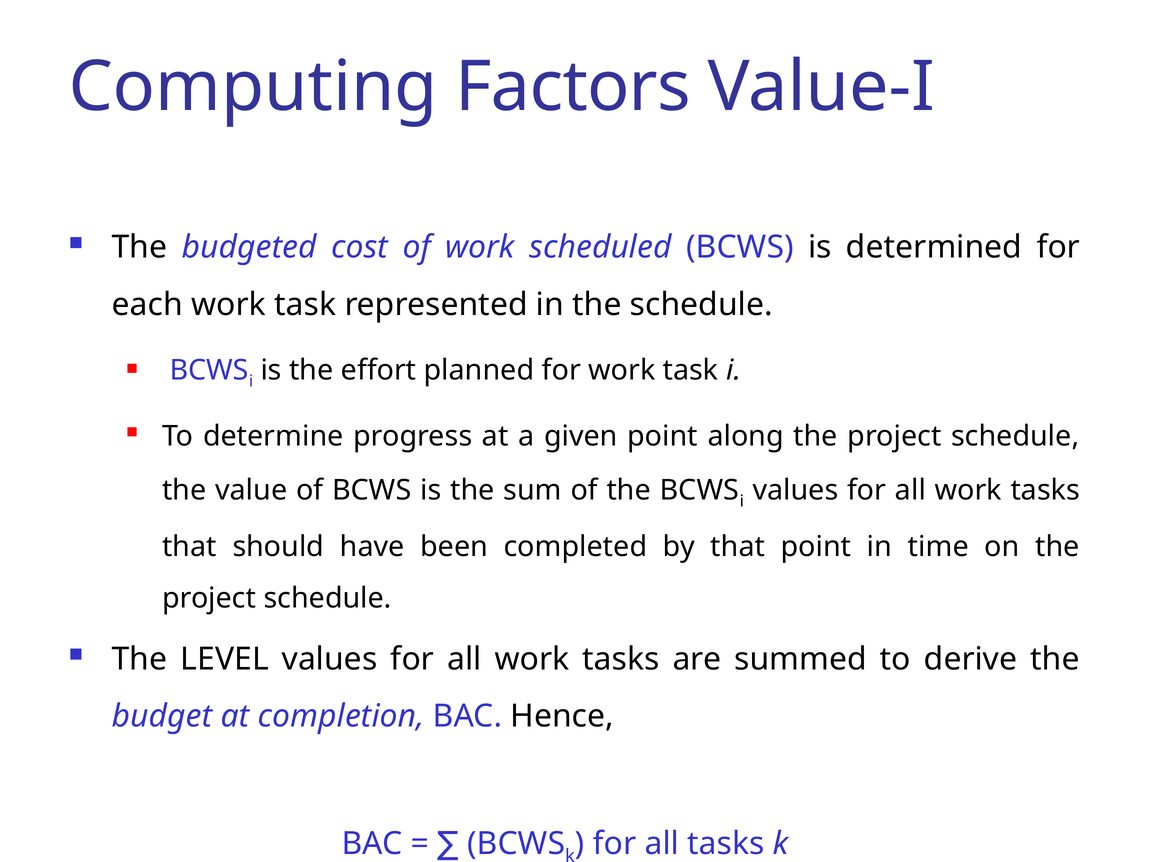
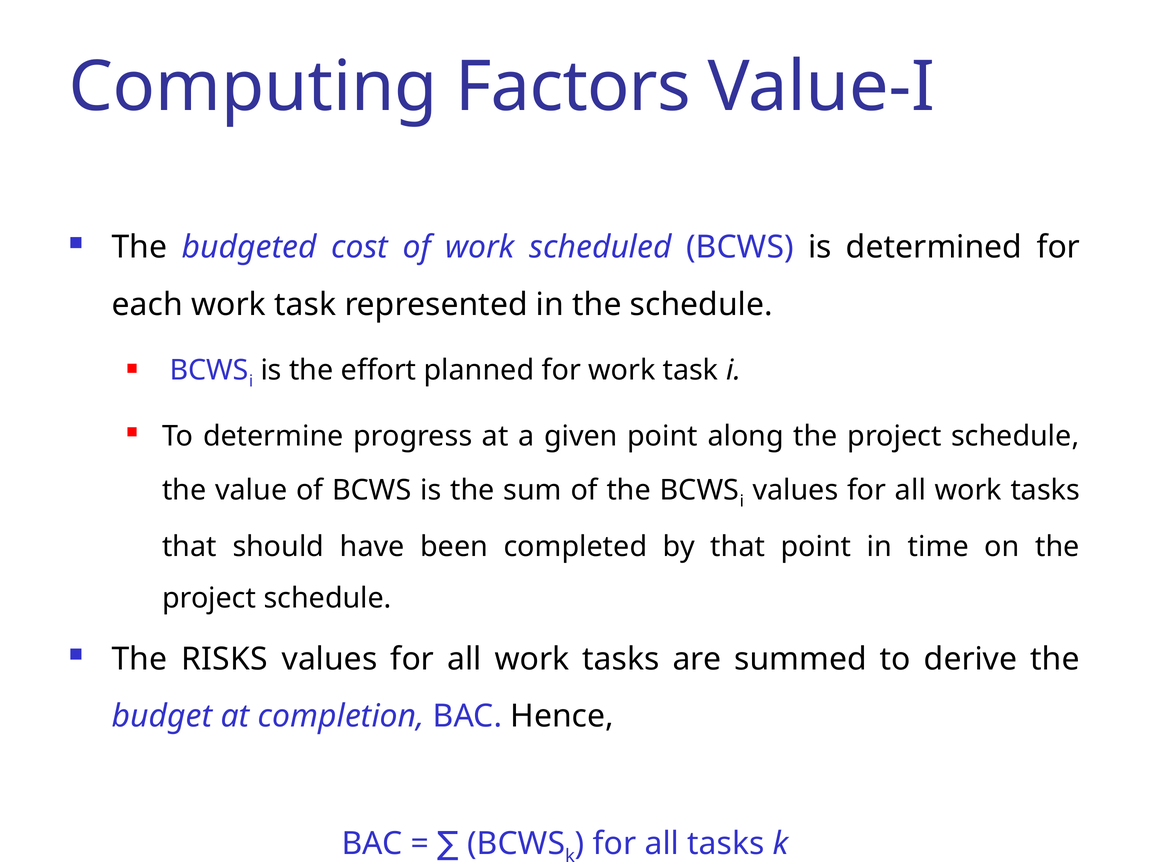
LEVEL: LEVEL -> RISKS
